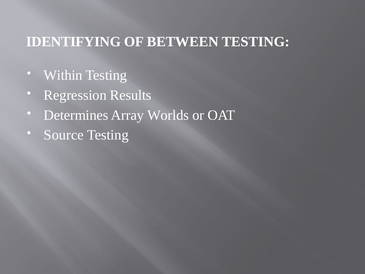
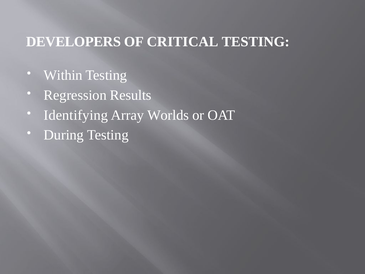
IDENTIFYING: IDENTIFYING -> DEVELOPERS
BETWEEN: BETWEEN -> CRITICAL
Determines: Determines -> Identifying
Source: Source -> During
